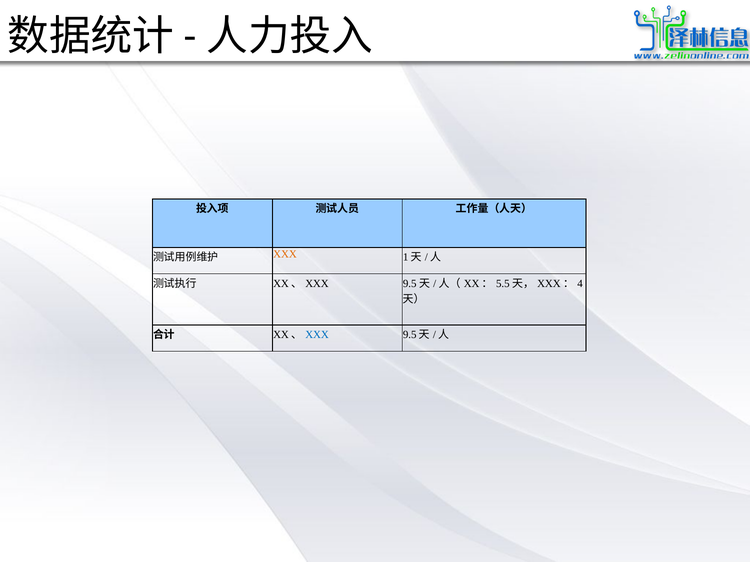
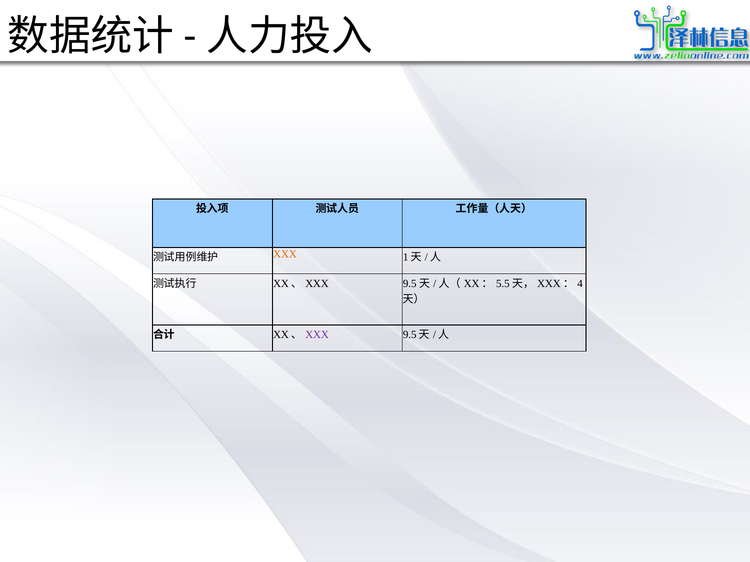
XXX at (317, 335) colour: blue -> purple
